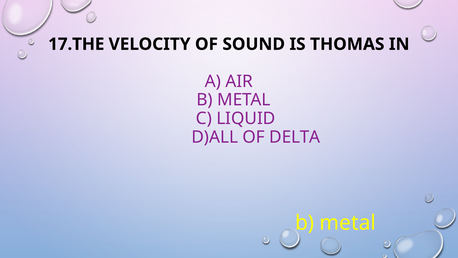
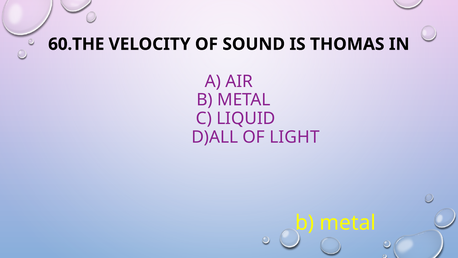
17.THE: 17.THE -> 60.THE
DELTA: DELTA -> LIGHT
